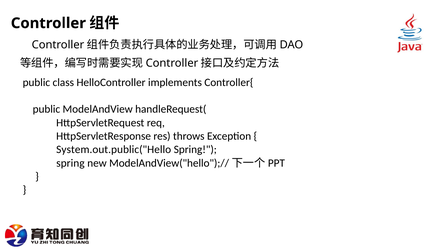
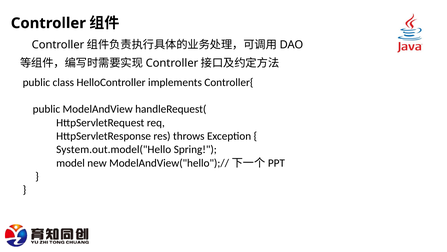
System.out.public("Hello: System.out.public("Hello -> System.out.model("Hello
spring at (70, 163): spring -> model
